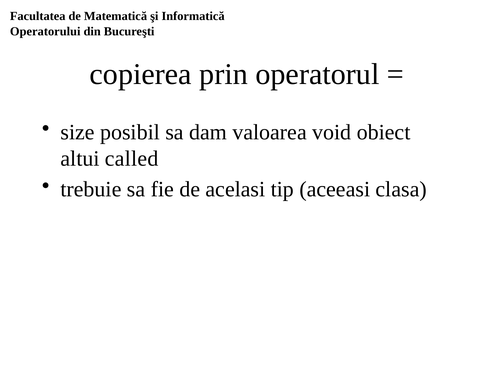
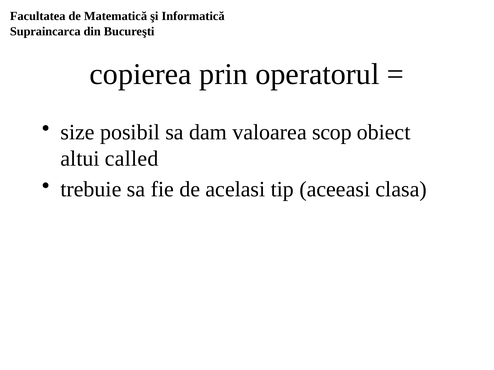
Operatorului: Operatorului -> Supraincarca
void: void -> scop
